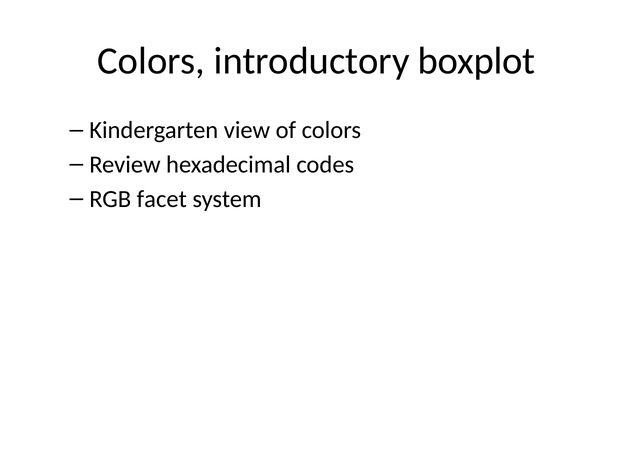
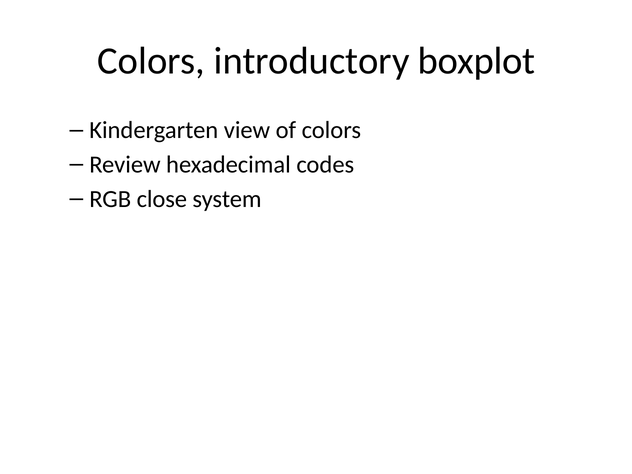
facet: facet -> close
